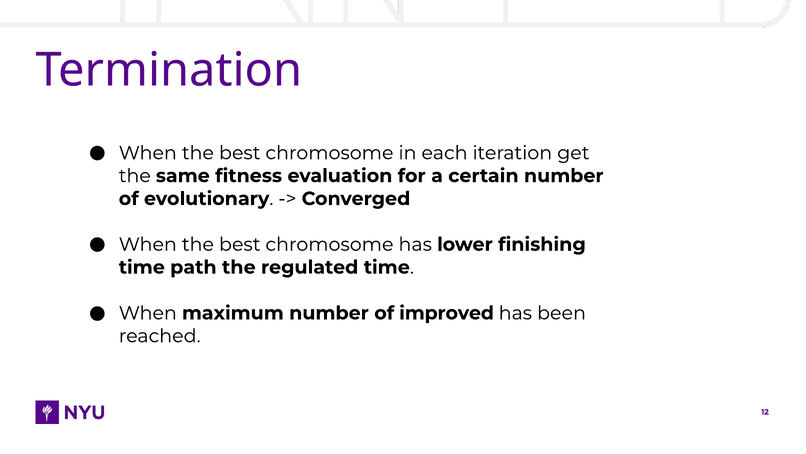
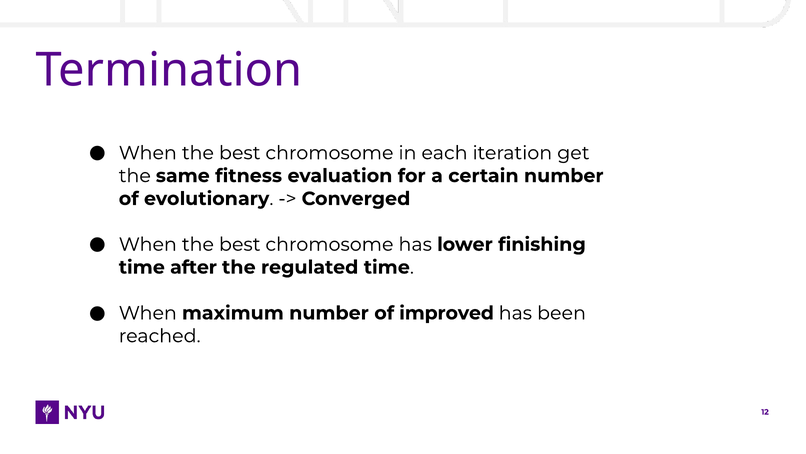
path: path -> after
